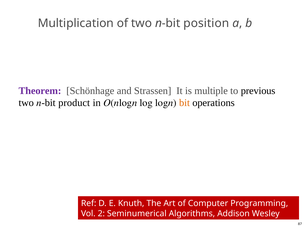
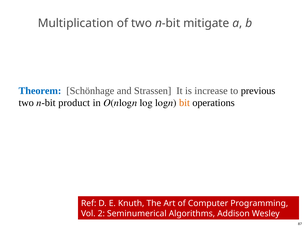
position: position -> mitigate
Theorem colour: purple -> blue
multiple: multiple -> increase
